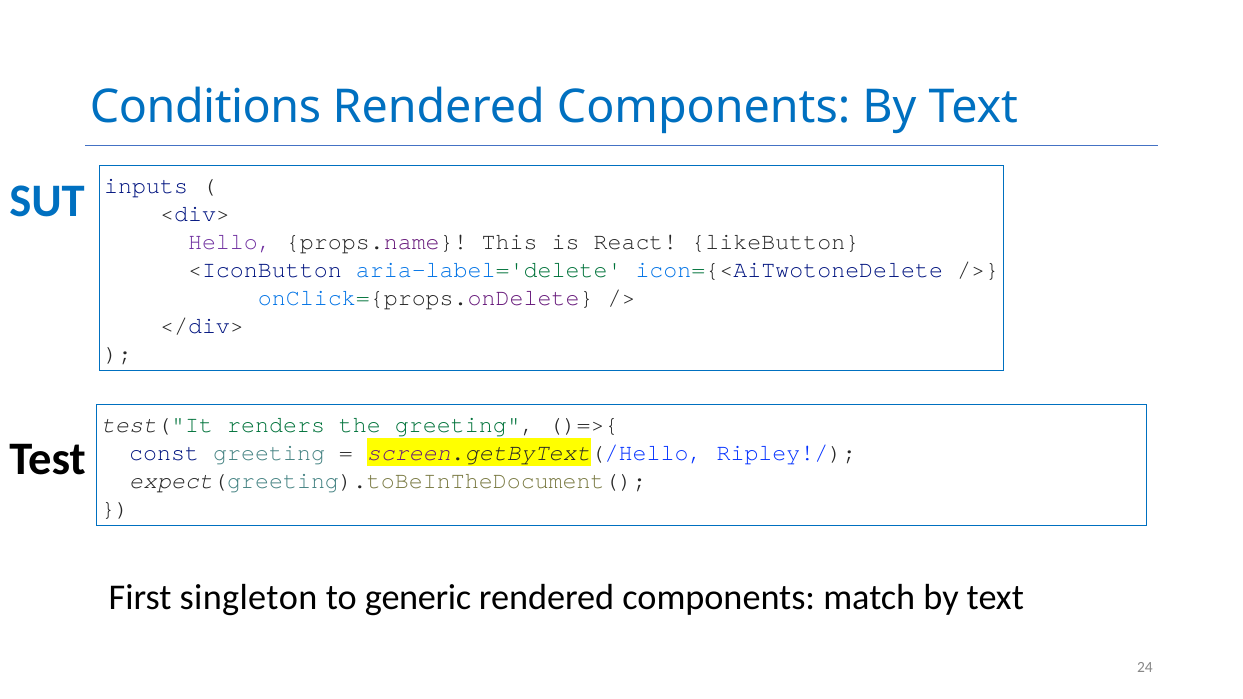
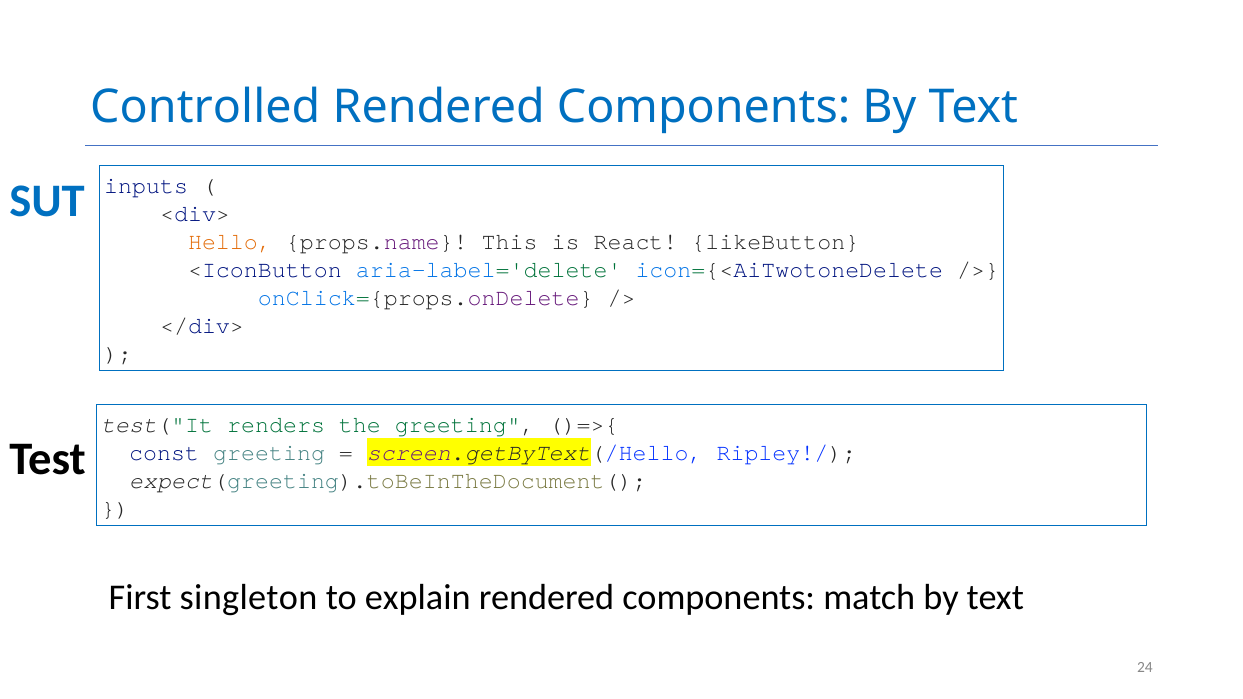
Conditions: Conditions -> Controlled
Hello colour: purple -> orange
generic: generic -> explain
